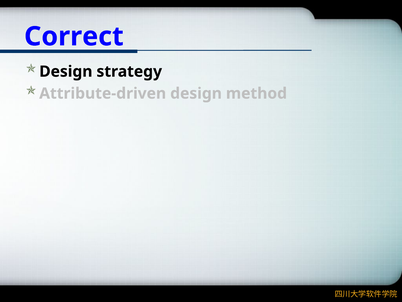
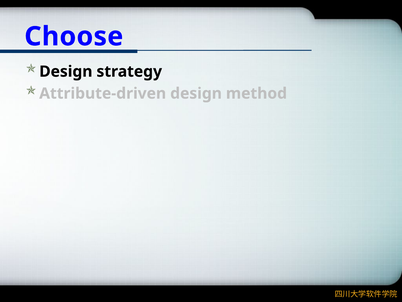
Correct: Correct -> Choose
